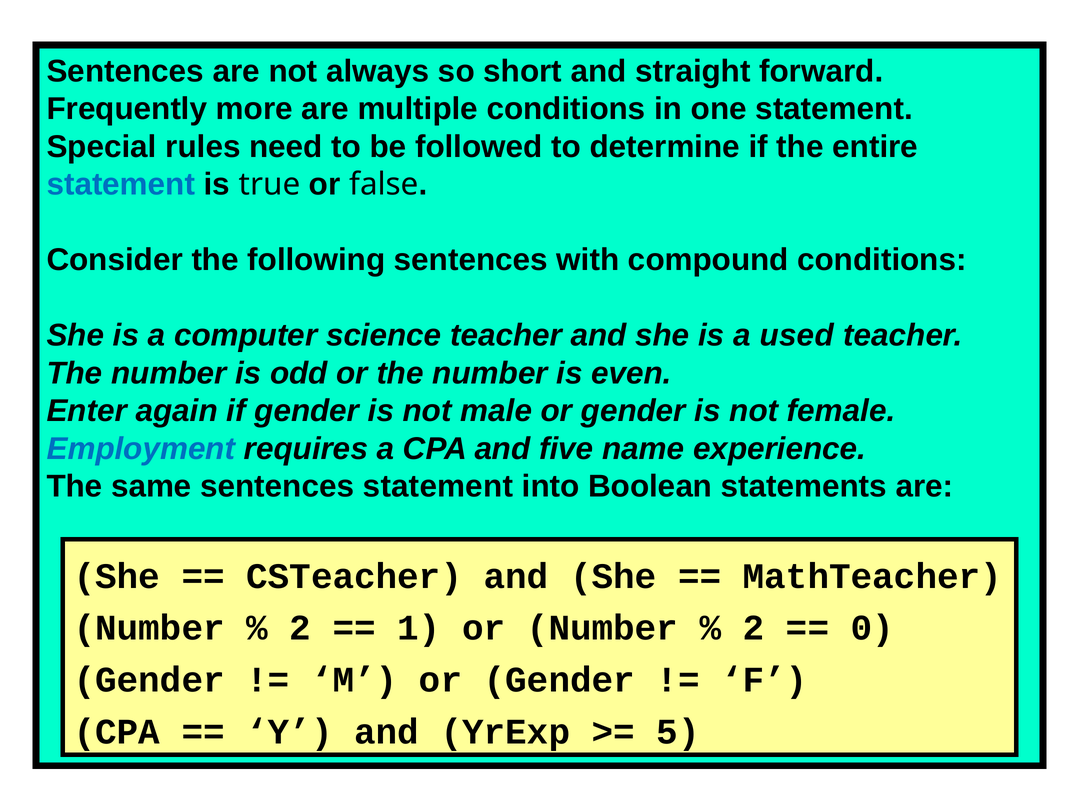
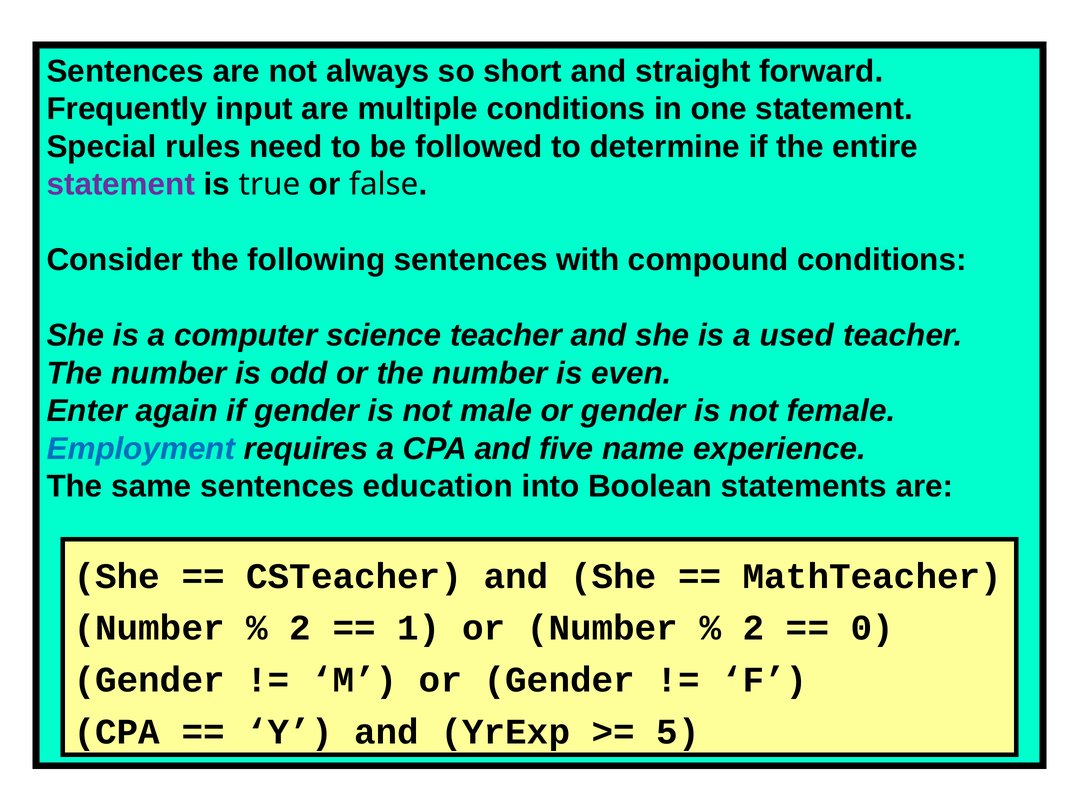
more: more -> input
statement at (121, 185) colour: blue -> purple
sentences statement: statement -> education
